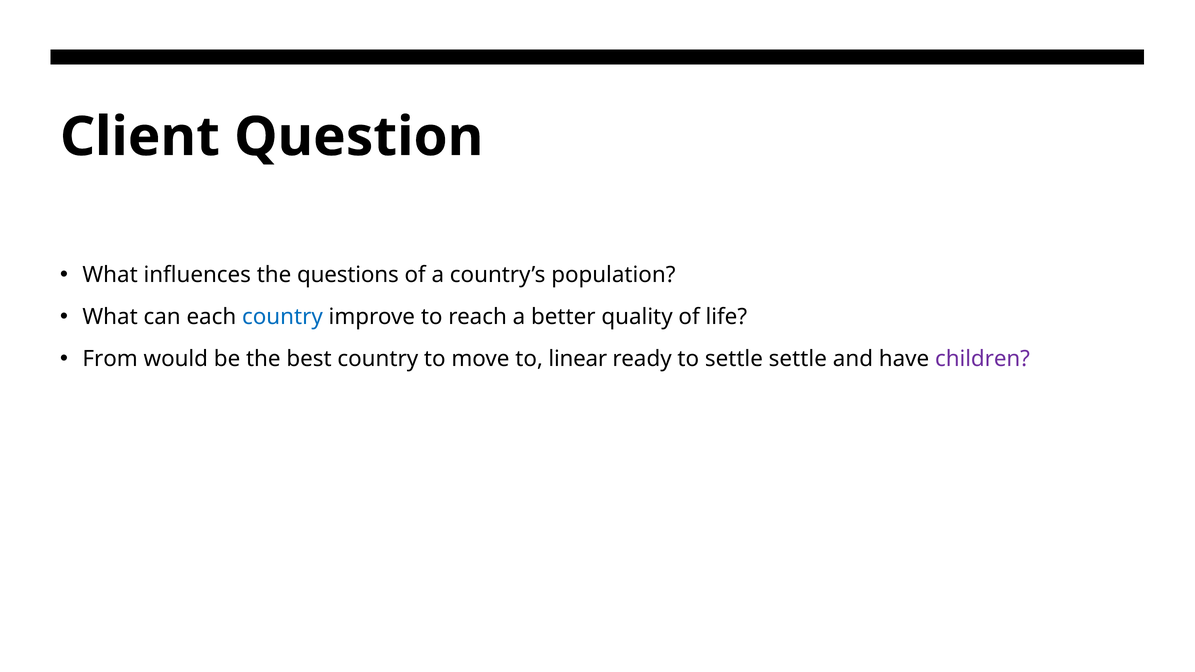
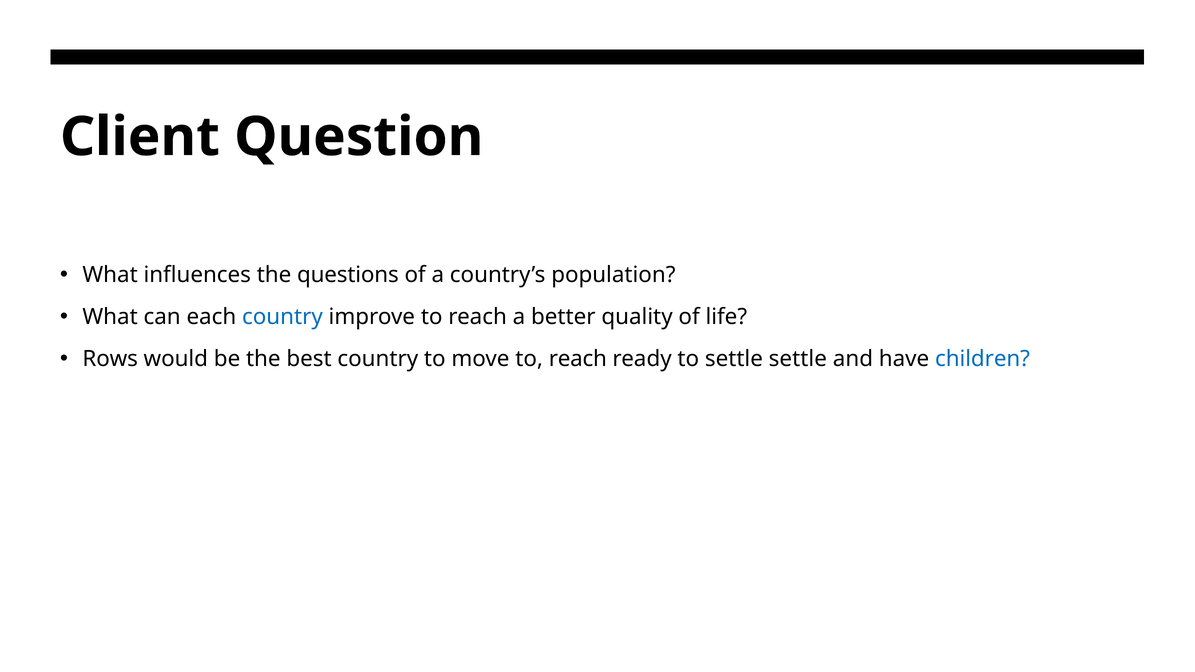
From: From -> Rows
move to linear: linear -> reach
children colour: purple -> blue
